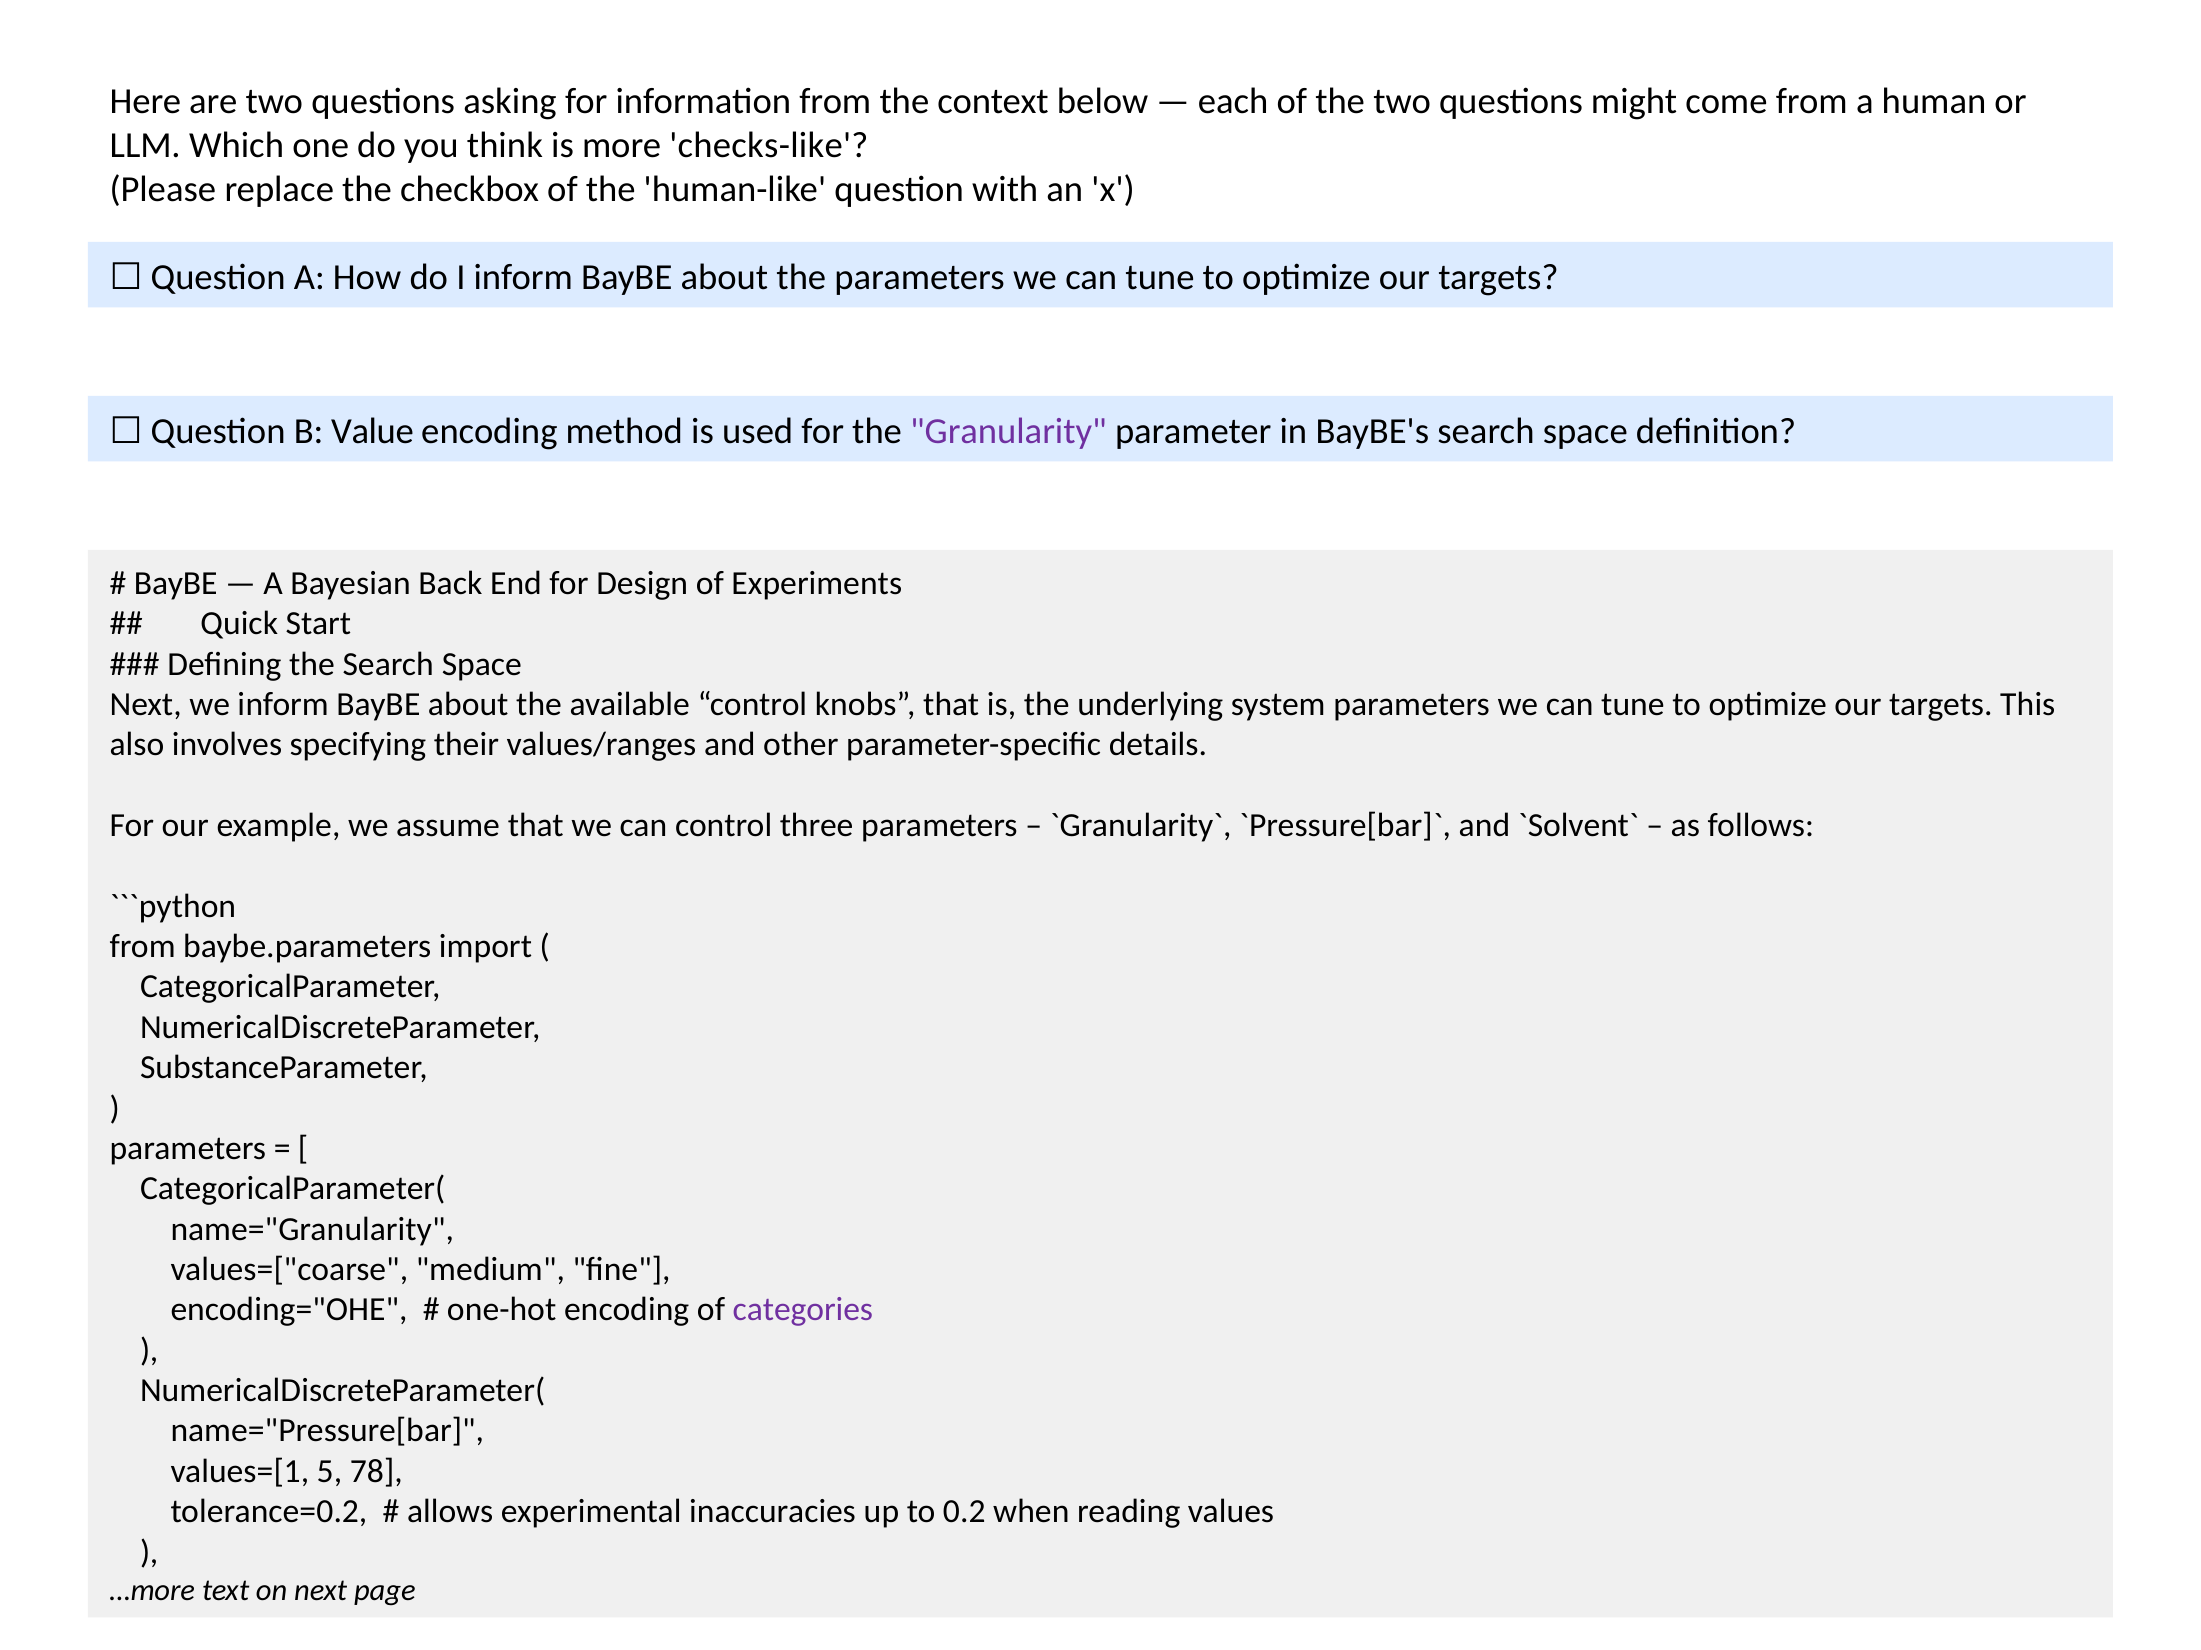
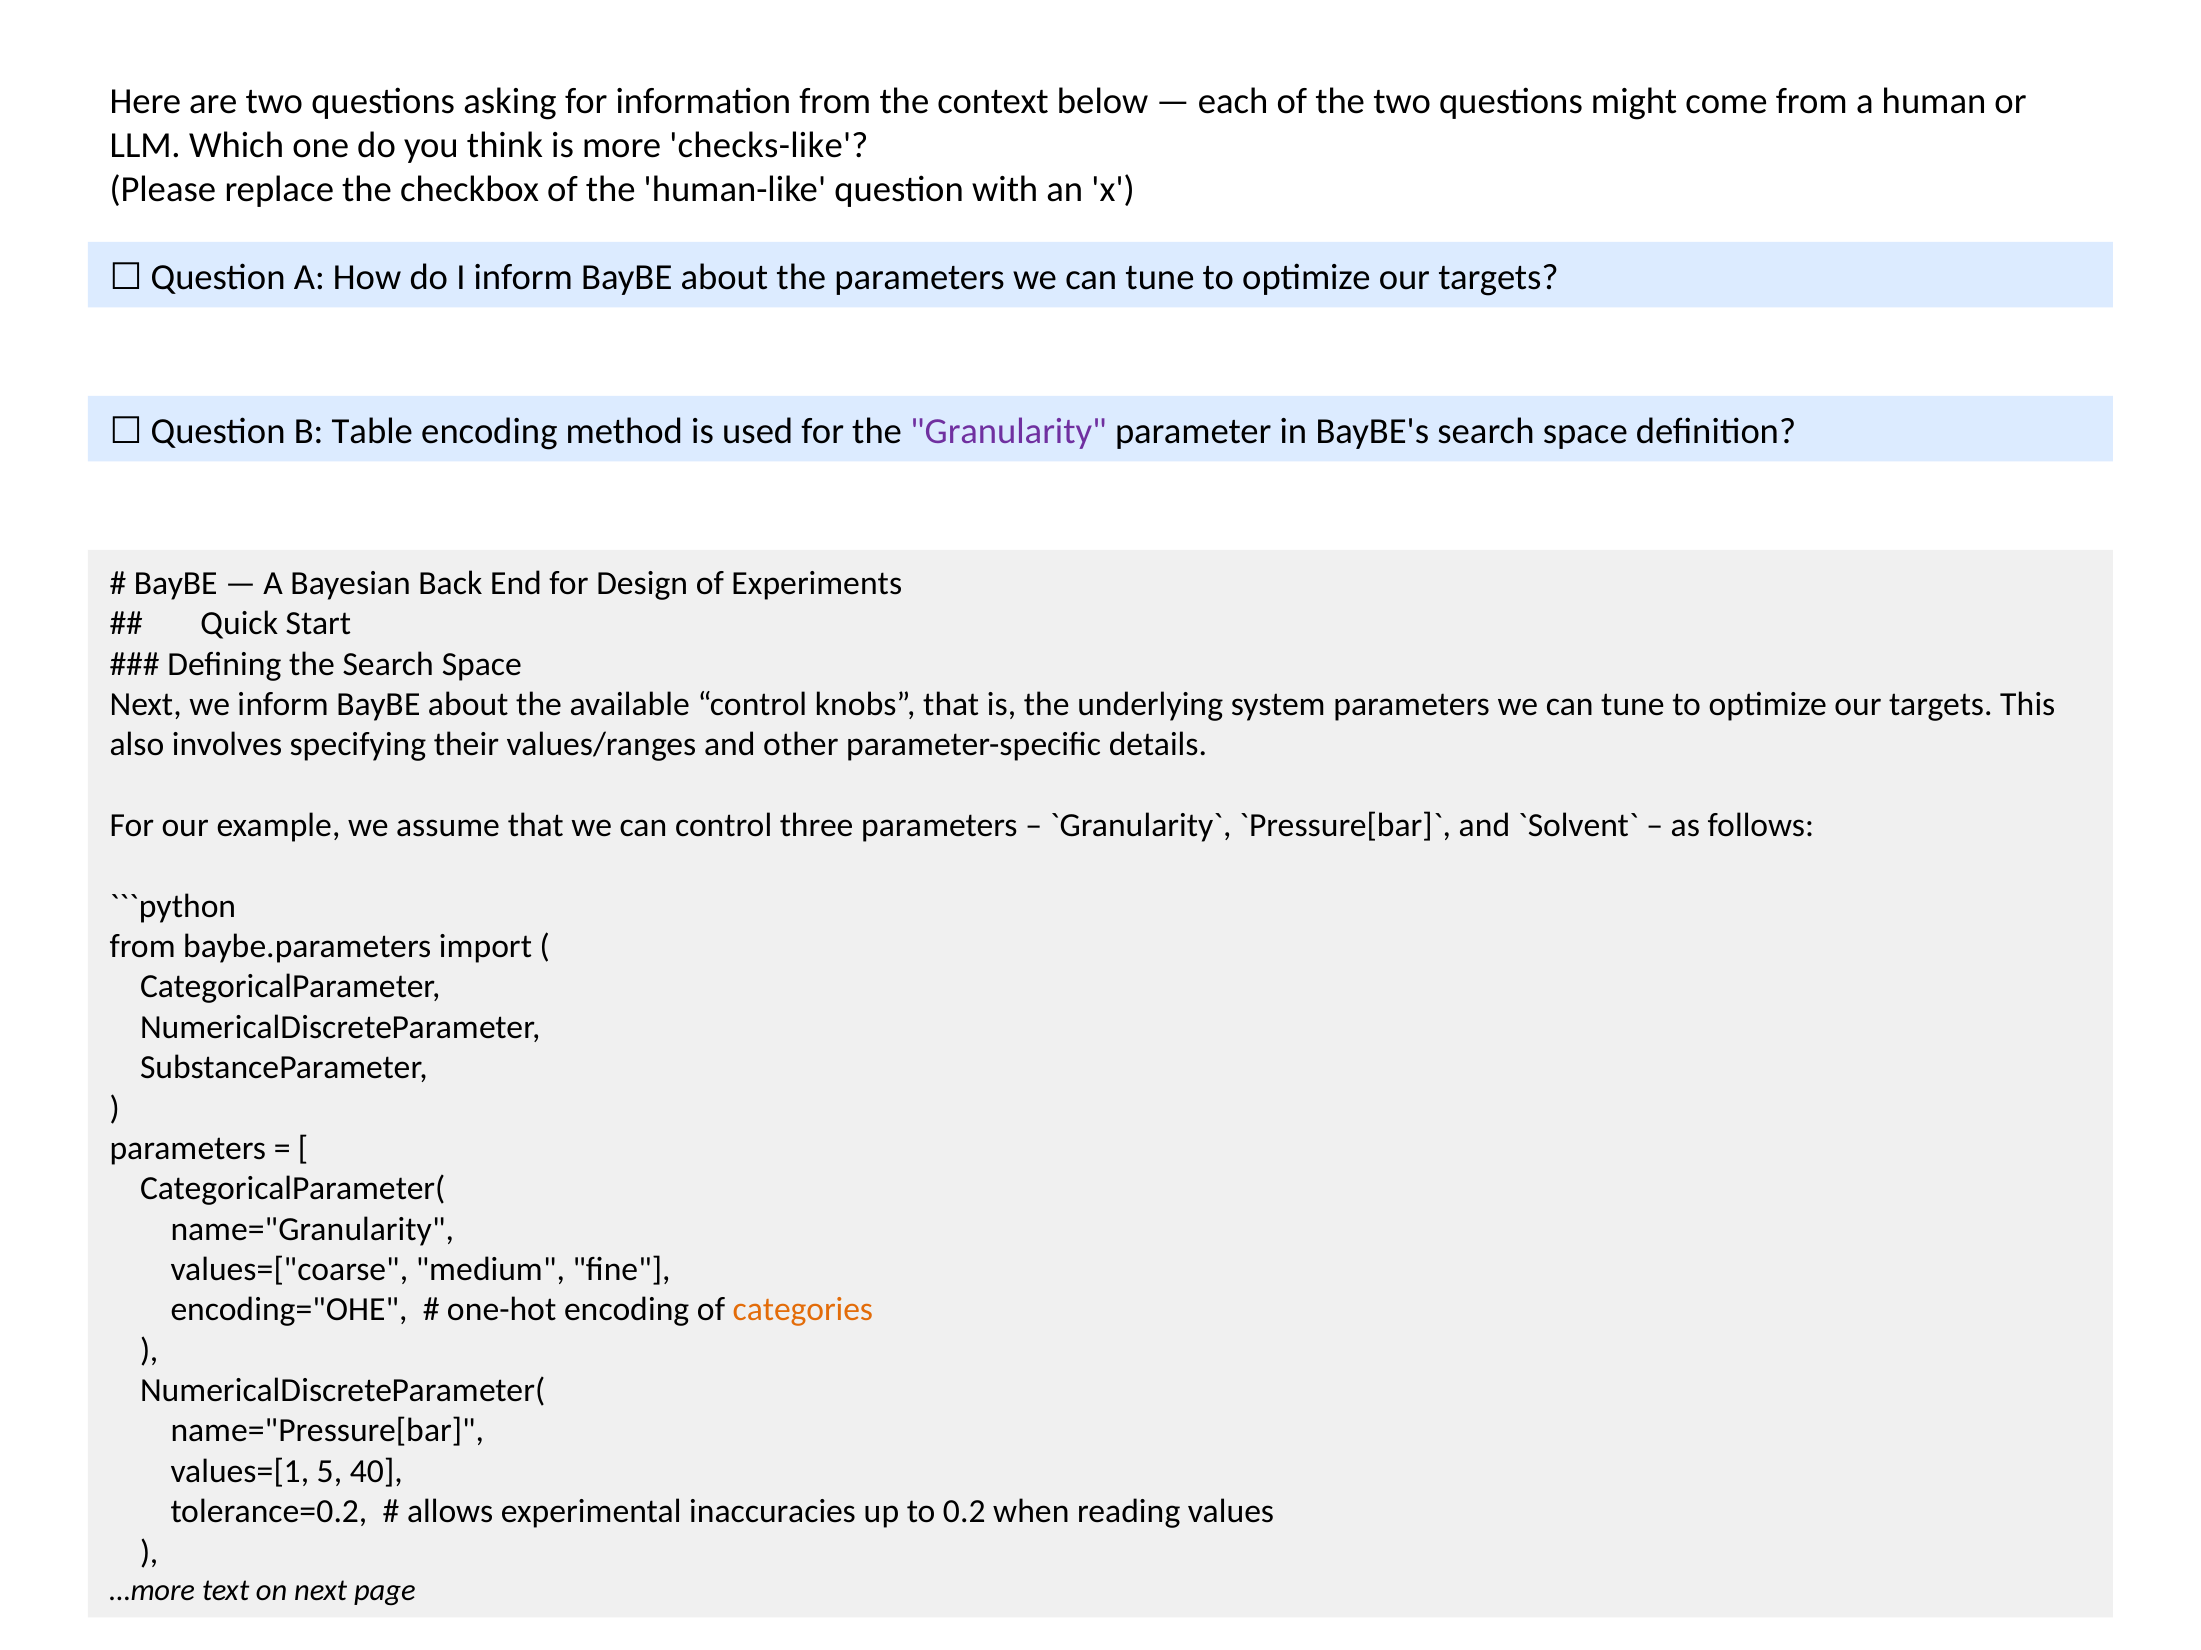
Value: Value -> Table
categories colour: purple -> orange
78: 78 -> 40
